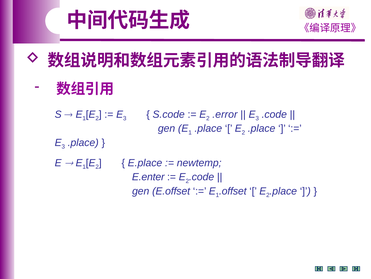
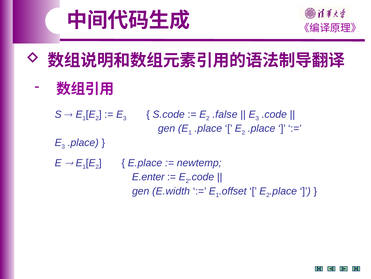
.error: .error -> .false
E.offset: E.offset -> E.width
